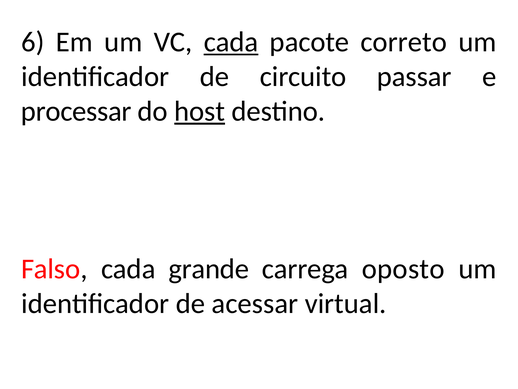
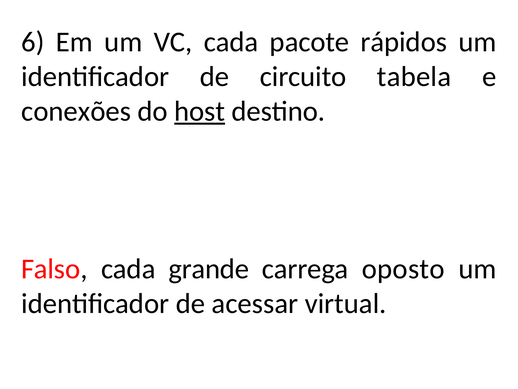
cada at (231, 42) underline: present -> none
correto: correto -> rápidos
passar: passar -> tabela
processar: processar -> conexões
